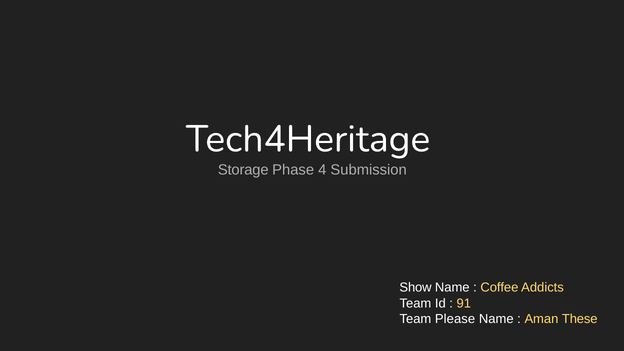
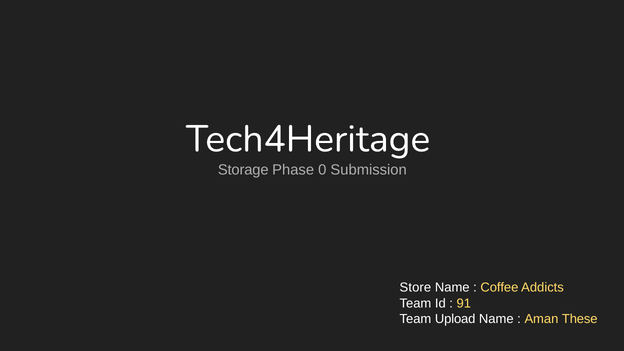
4: 4 -> 0
Show: Show -> Store
Please: Please -> Upload
